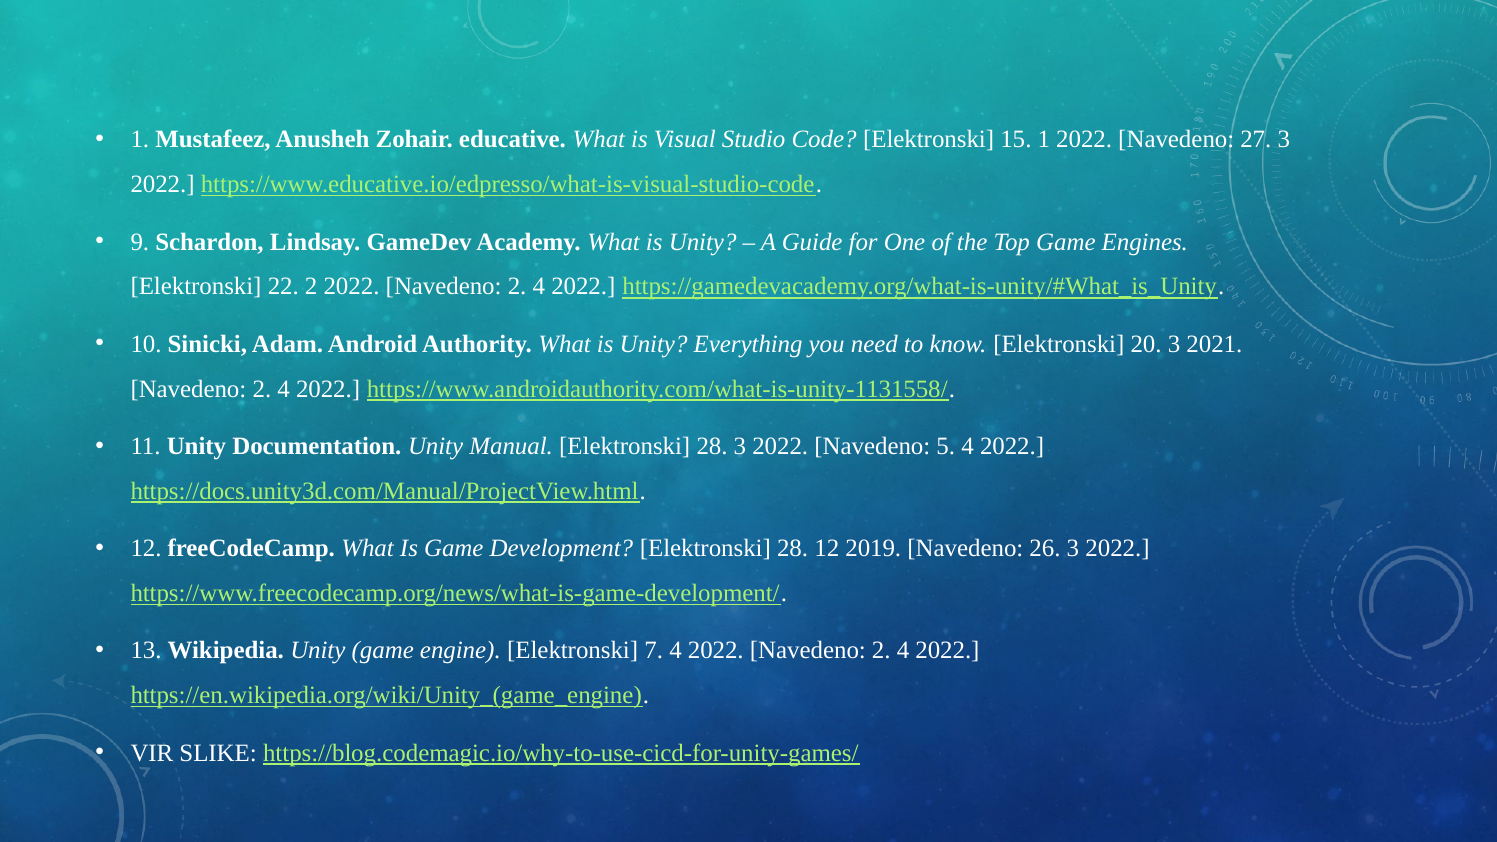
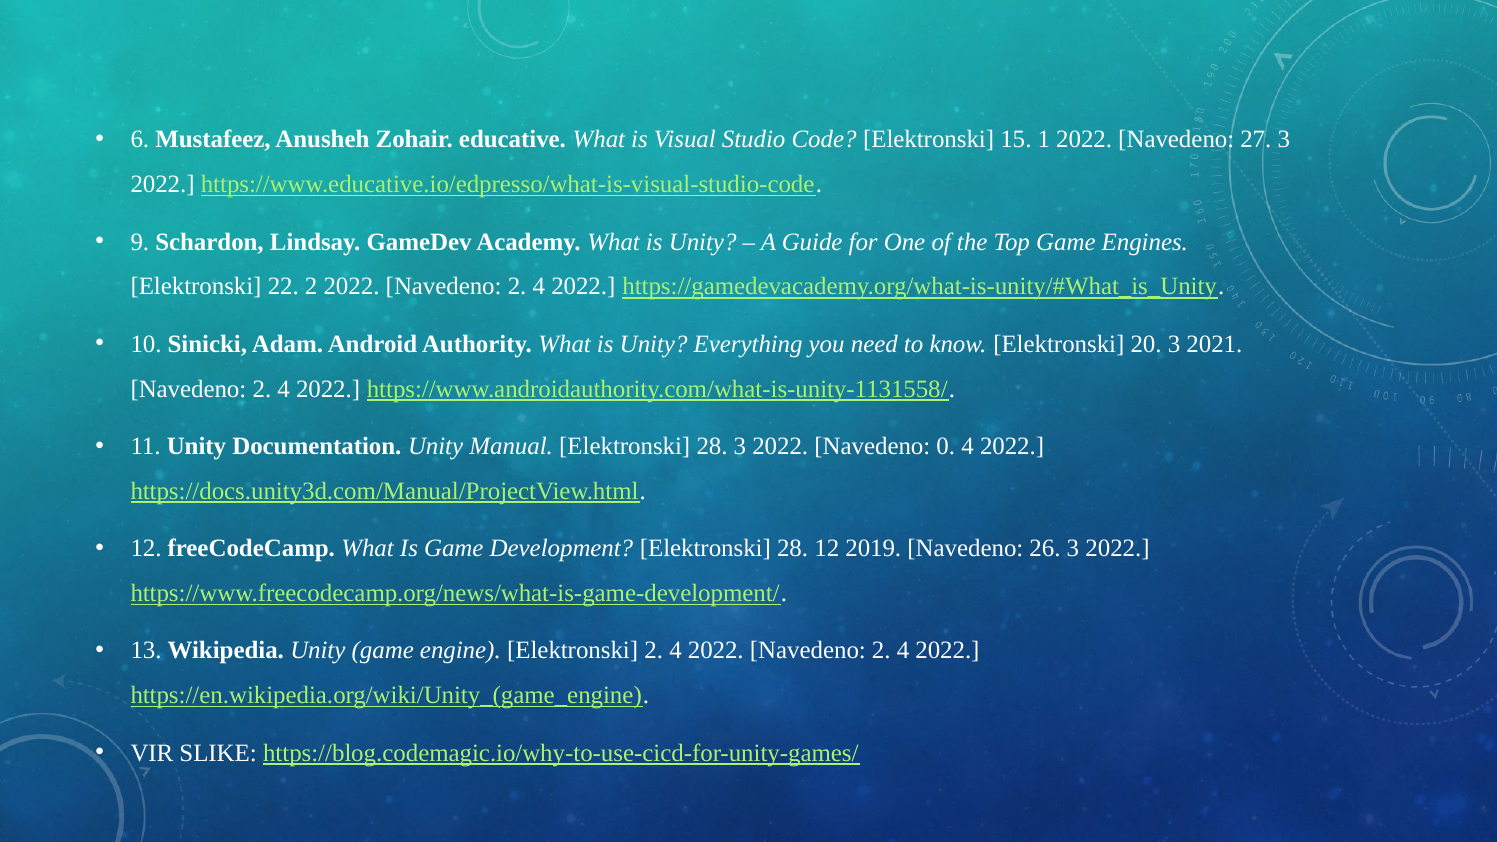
1 at (140, 140): 1 -> 6
5: 5 -> 0
Elektronski 7: 7 -> 2
